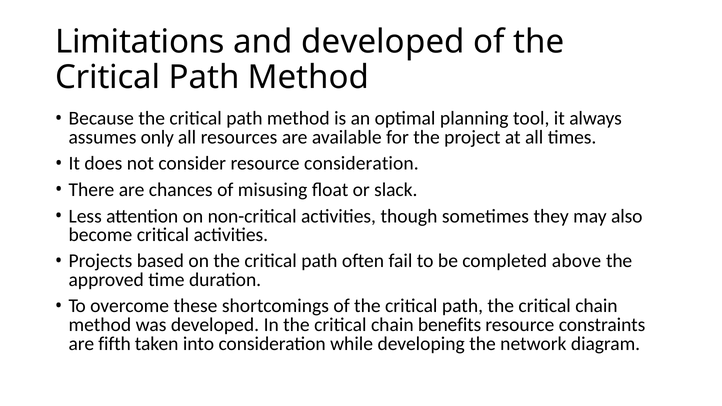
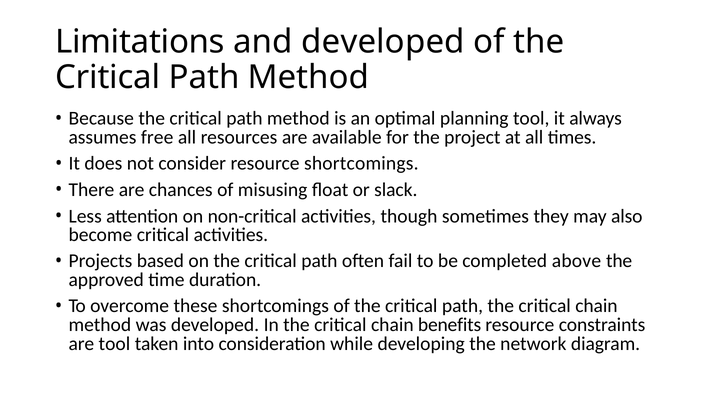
only: only -> free
resource consideration: consideration -> shortcomings
are fifth: fifth -> tool
